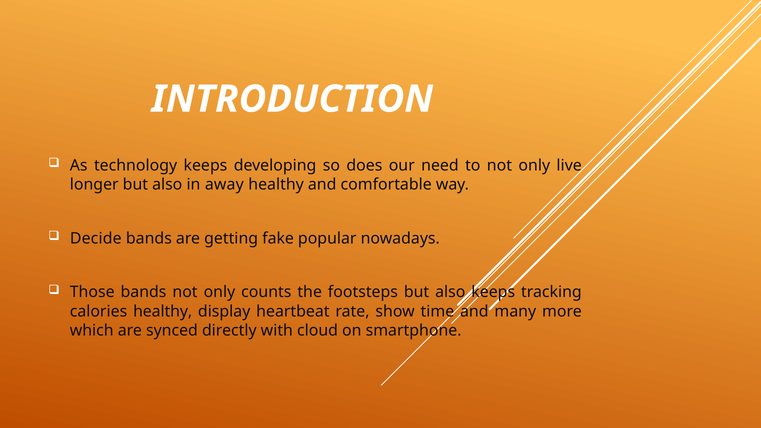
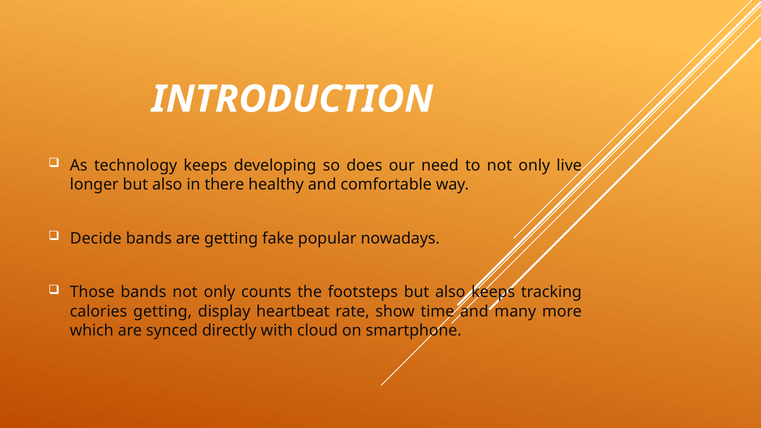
away: away -> there
calories healthy: healthy -> getting
